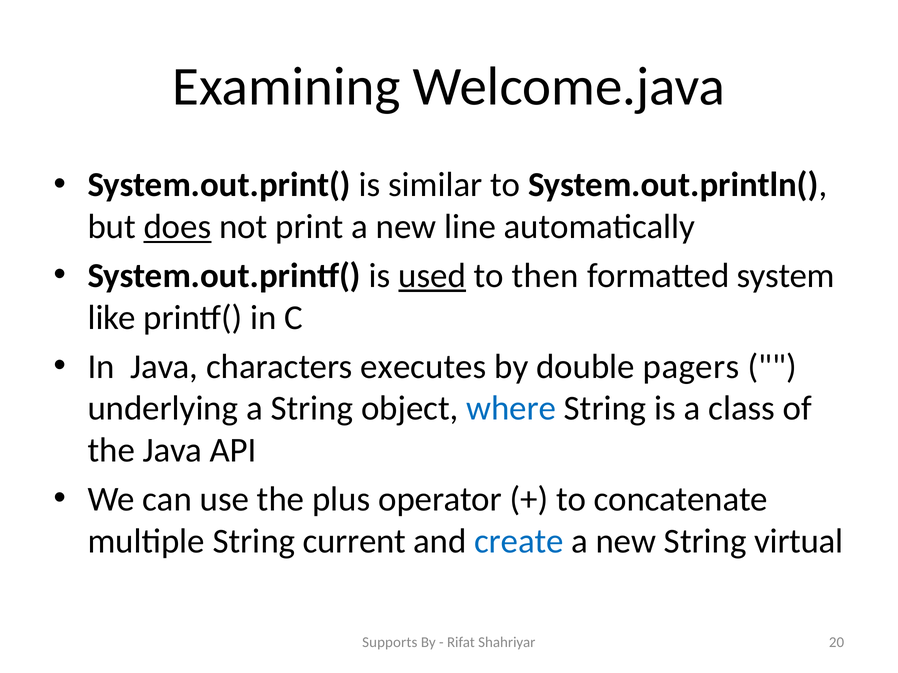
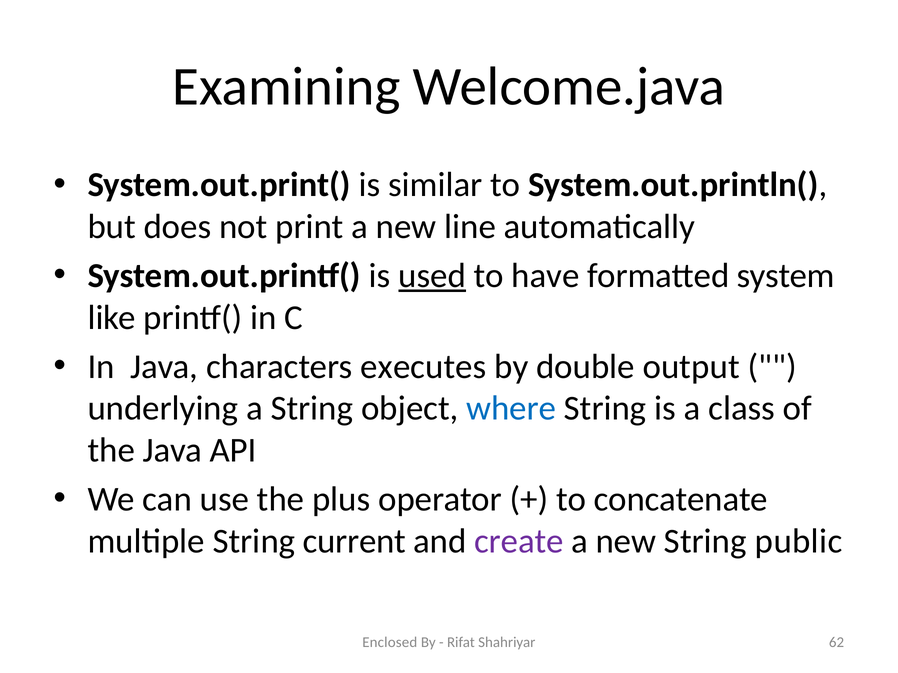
does underline: present -> none
then: then -> have
pagers: pagers -> output
create colour: blue -> purple
virtual: virtual -> public
Supports: Supports -> Enclosed
20: 20 -> 62
